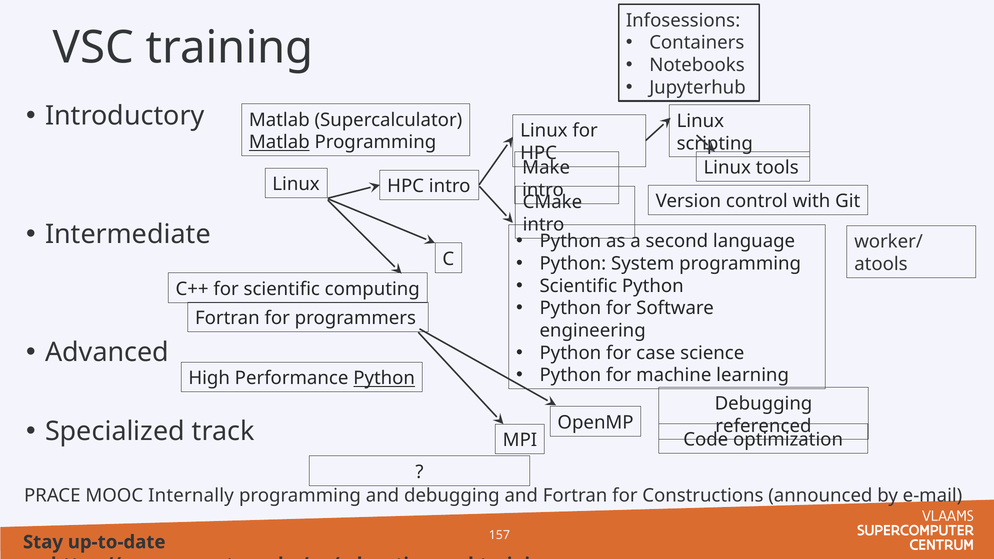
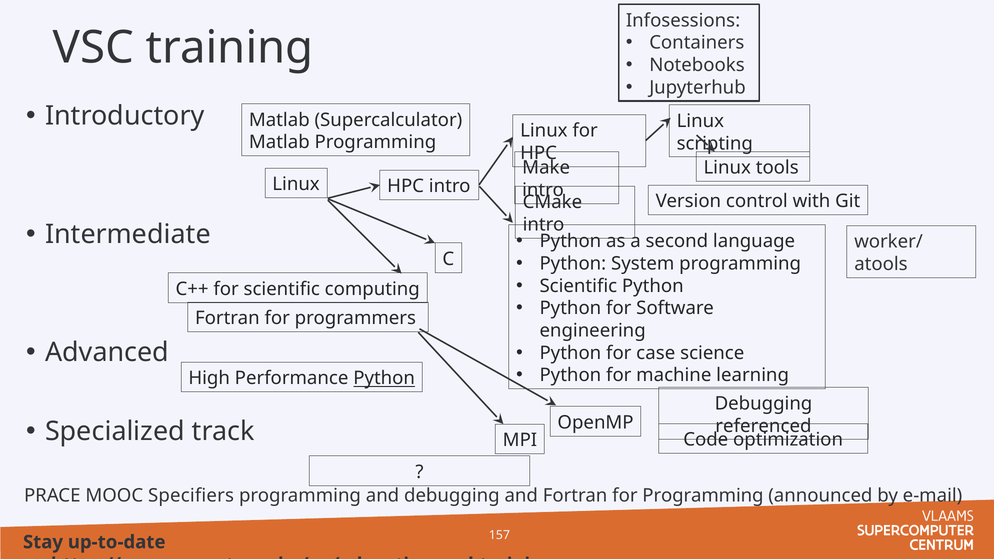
Matlab at (279, 142) underline: present -> none
Internally: Internally -> Specifiers
for Constructions: Constructions -> Programming
